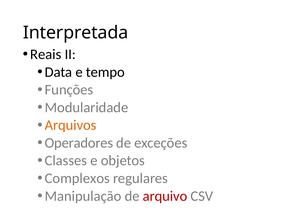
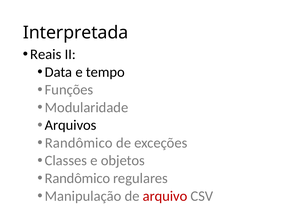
Arquivos colour: orange -> black
Operadores at (79, 143): Operadores -> Randômico
Complexos at (77, 179): Complexos -> Randômico
